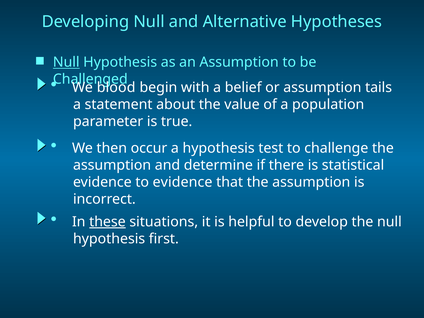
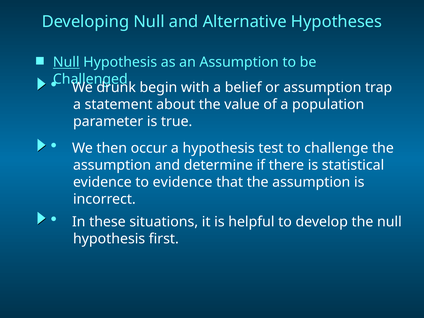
blood: blood -> drunk
tails: tails -> trap
these underline: present -> none
